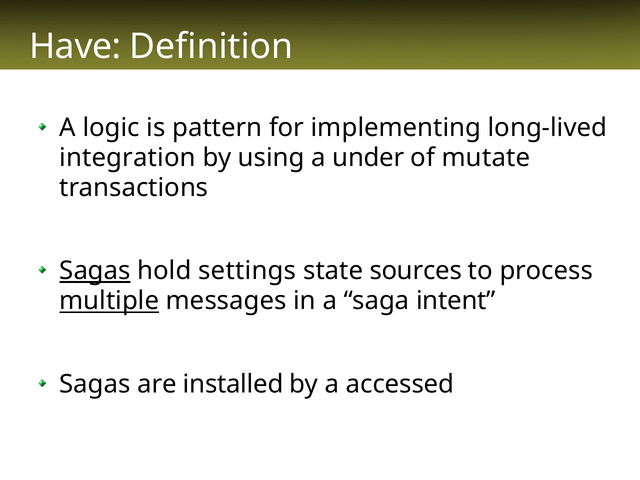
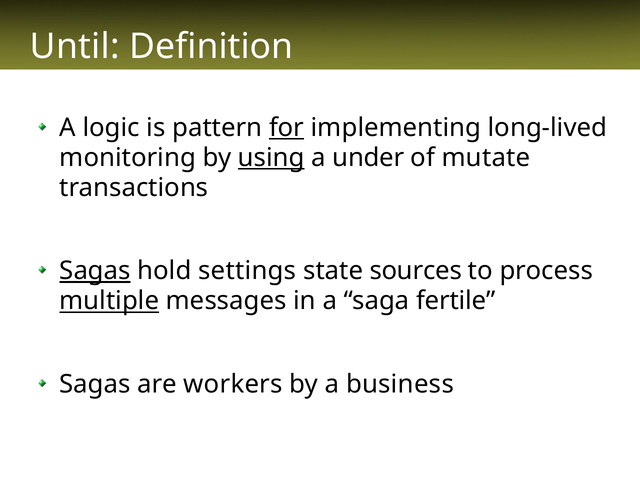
Have: Have -> Until
for underline: none -> present
integration: integration -> monitoring
using underline: none -> present
intent: intent -> fertile
installed: installed -> workers
accessed: accessed -> business
